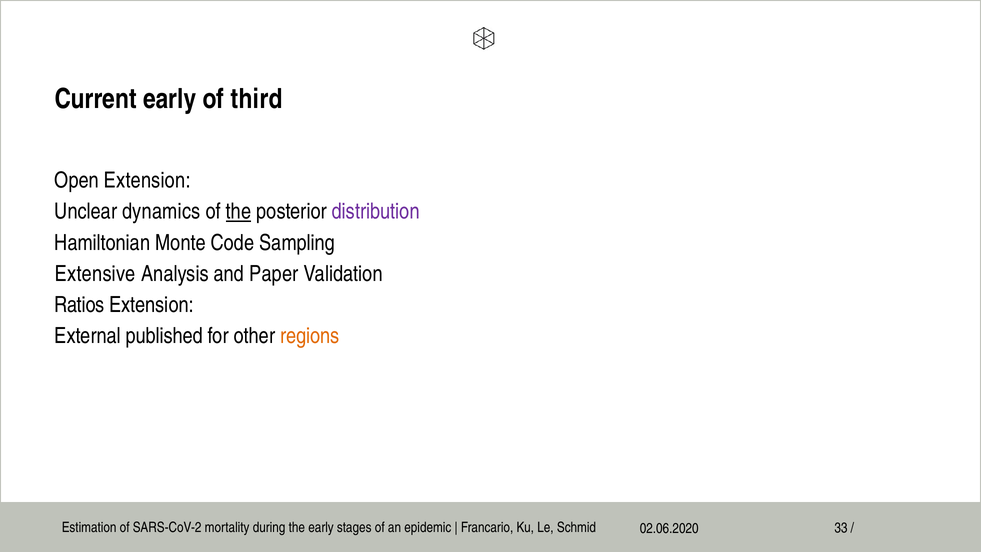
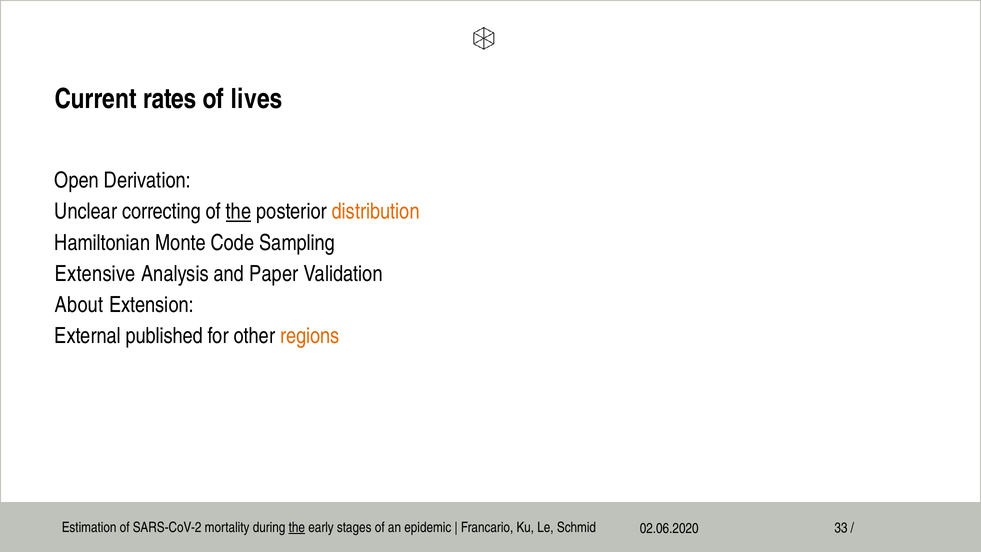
Current early: early -> rates
third: third -> lives
Open Extension: Extension -> Derivation
dynamics: dynamics -> correcting
distribution colour: purple -> orange
Ratios: Ratios -> About
the at (297, 527) underline: none -> present
